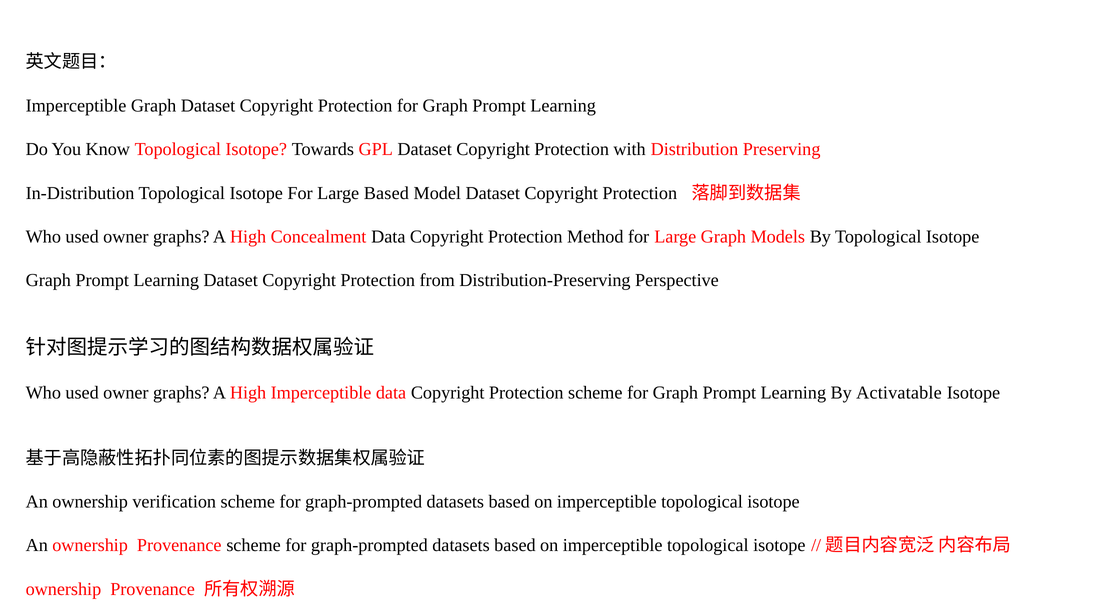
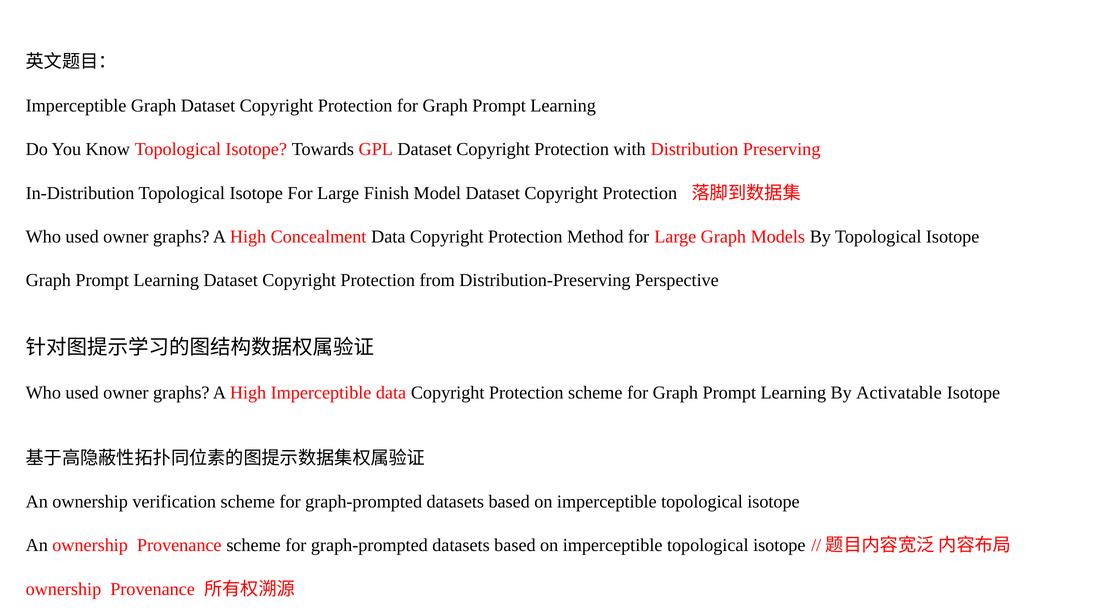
Large Based: Based -> Finish
